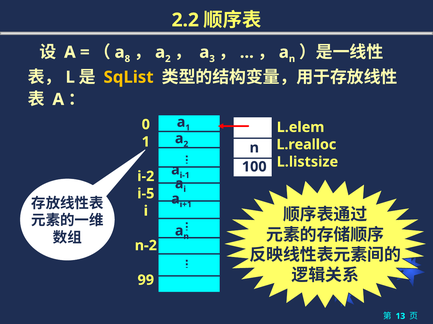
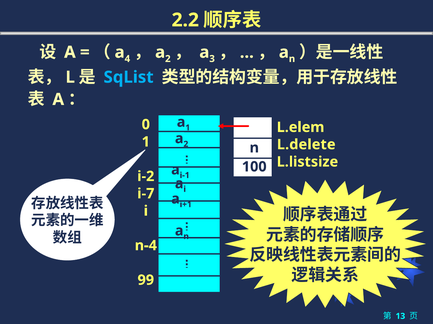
8: 8 -> 4
SqList colour: yellow -> light blue
L.realloc: L.realloc -> L.delete
i-5: i-5 -> i-7
n-2: n-2 -> n-4
